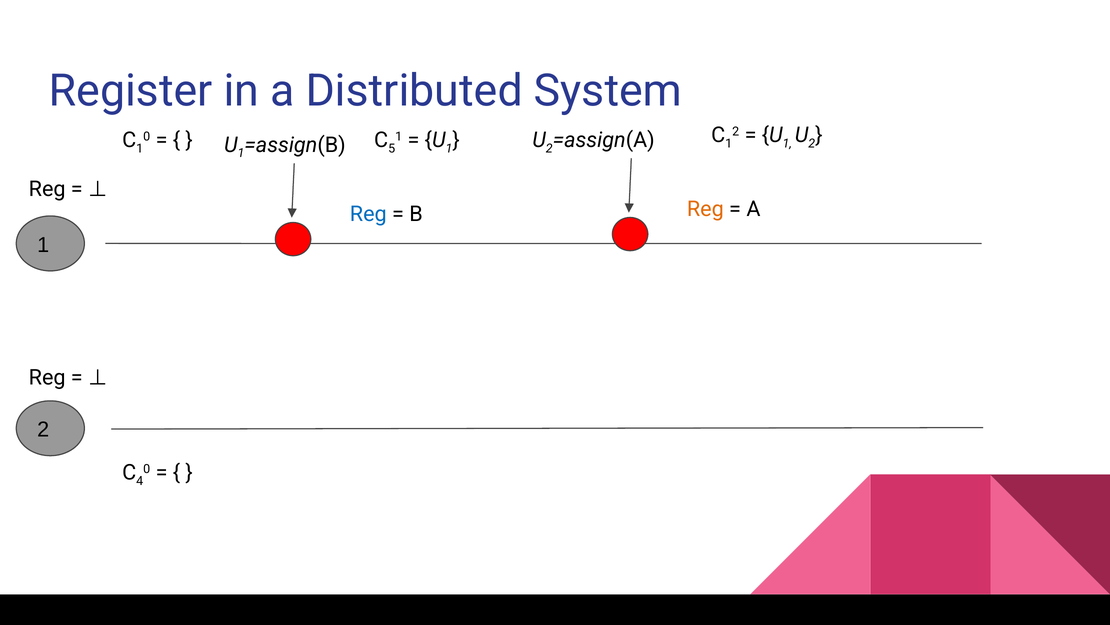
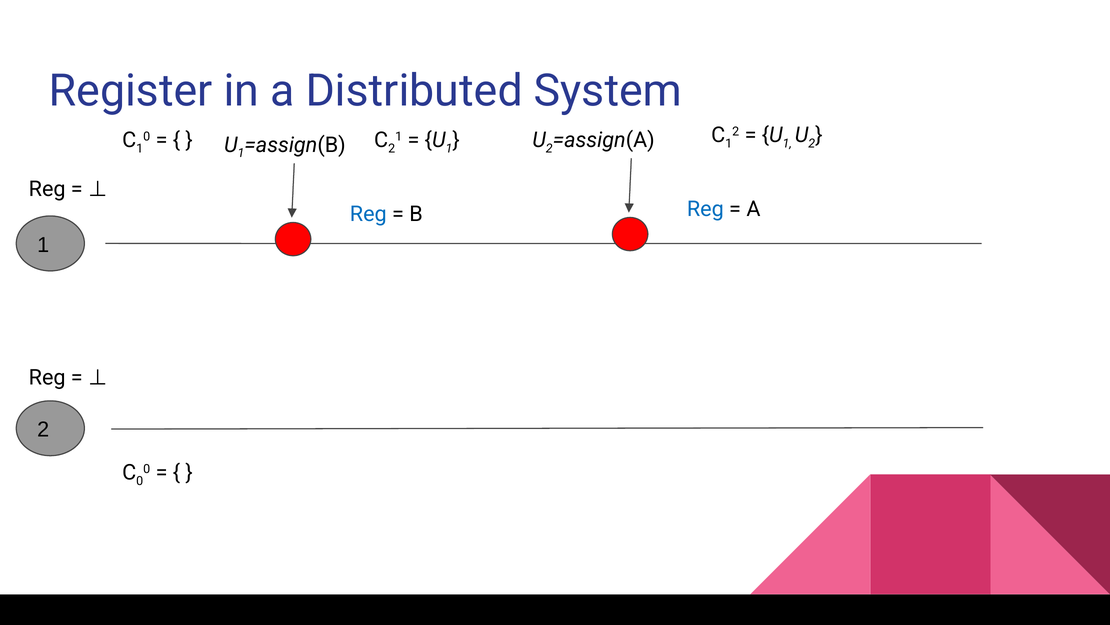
5 at (392, 148): 5 -> 2
Reg at (705, 209) colour: orange -> blue
4 at (140, 481): 4 -> 0
